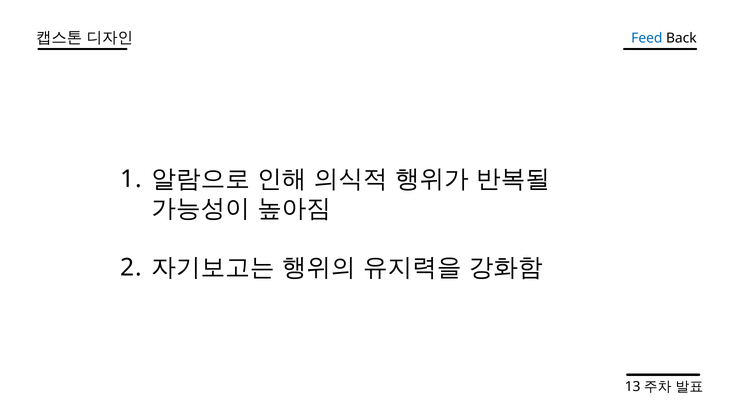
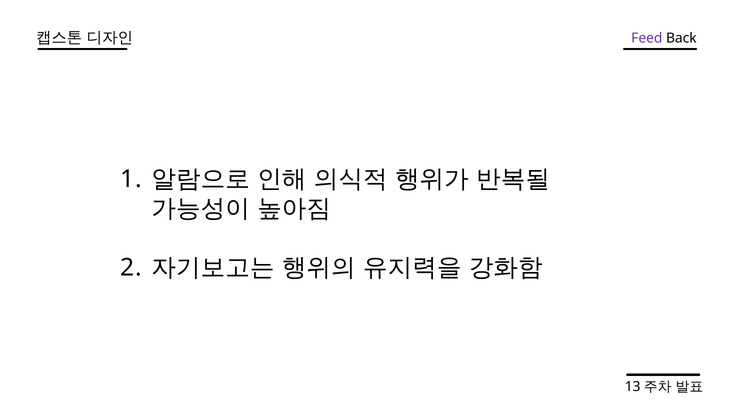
Feed colour: blue -> purple
